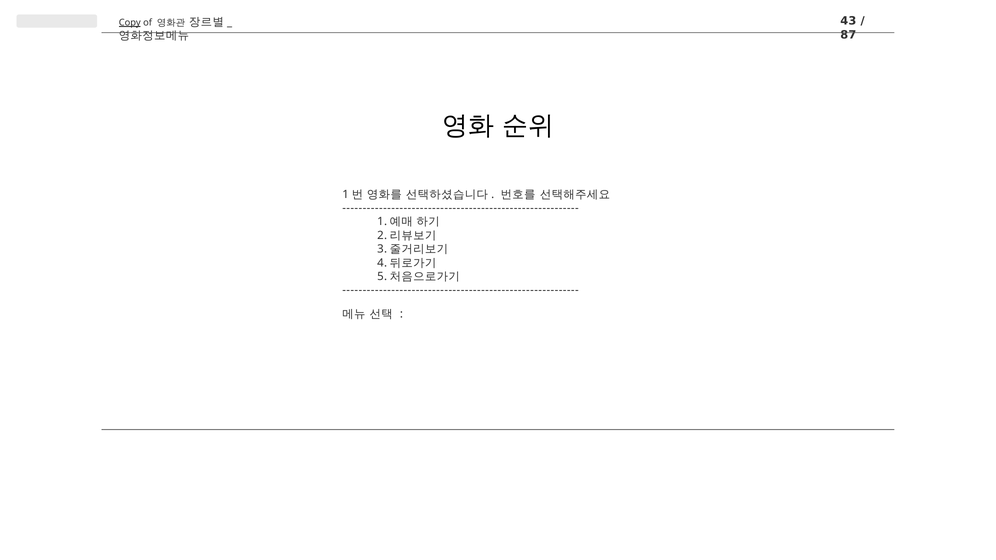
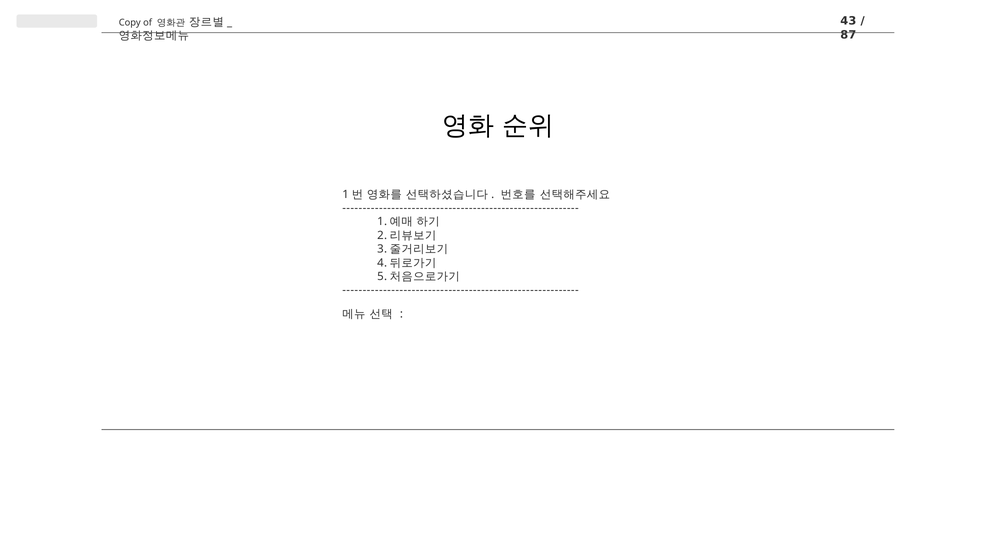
Copy underline: present -> none
